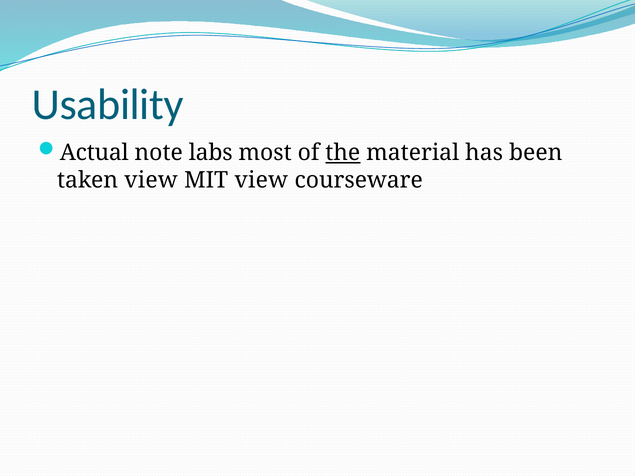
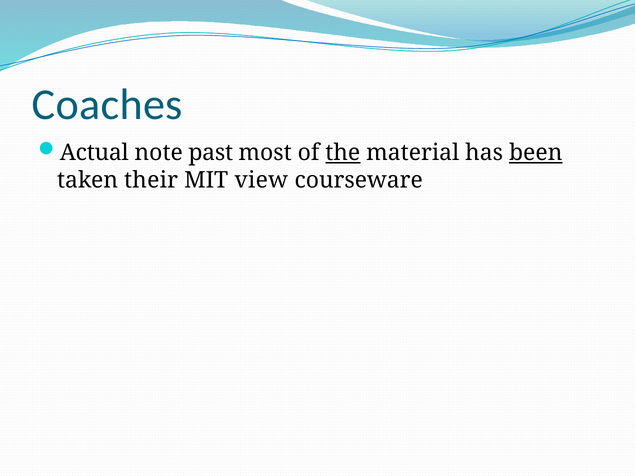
Usability: Usability -> Coaches
labs: labs -> past
been underline: none -> present
taken view: view -> their
